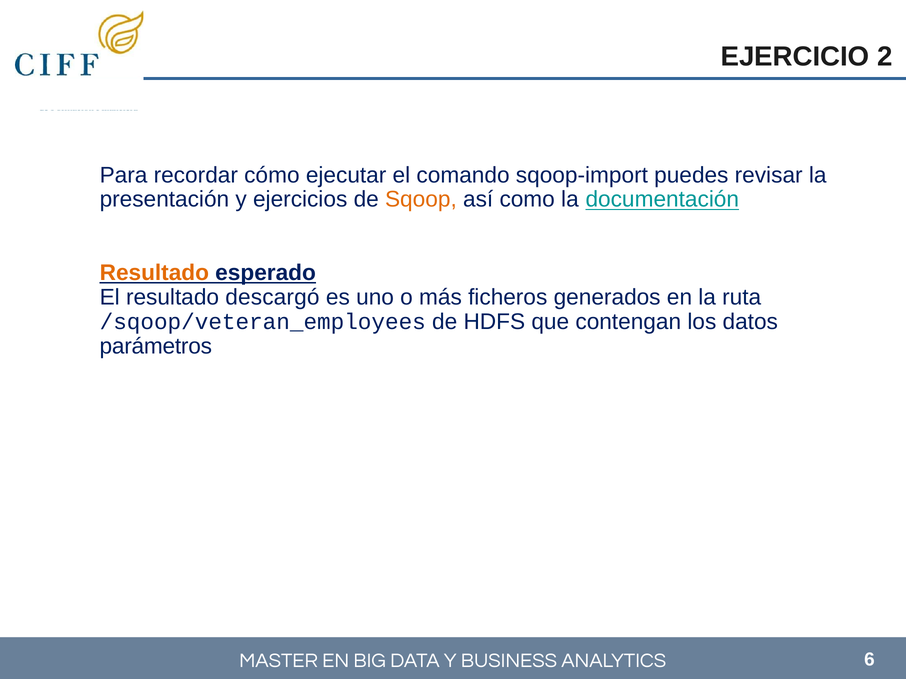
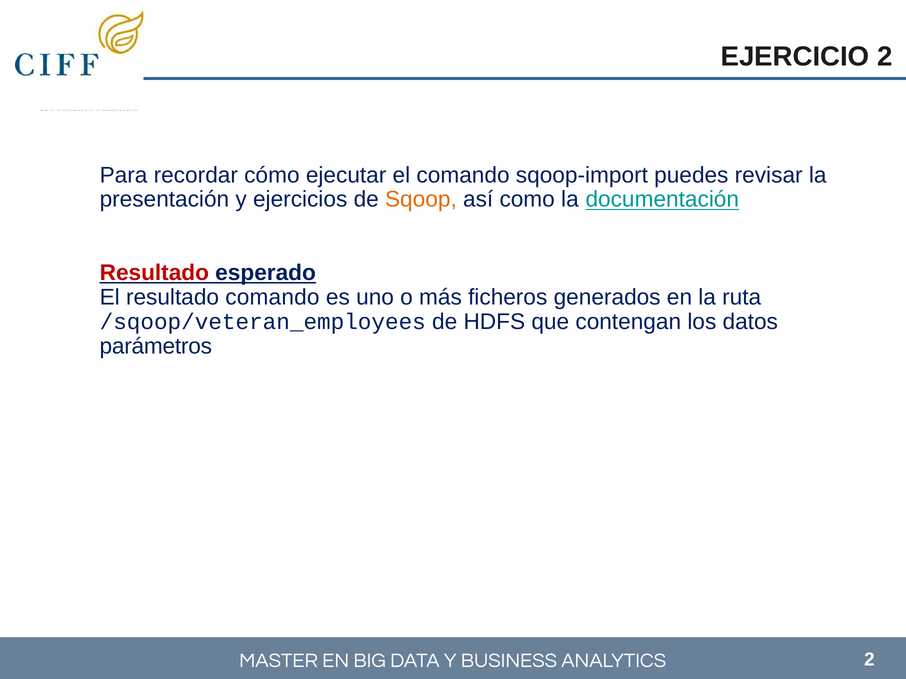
Resultado at (154, 273) colour: orange -> red
resultado descargó: descargó -> comando
6 at (869, 660): 6 -> 2
